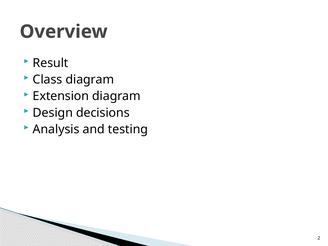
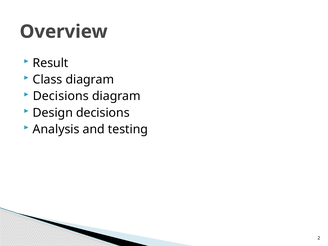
Extension at (61, 96): Extension -> Decisions
